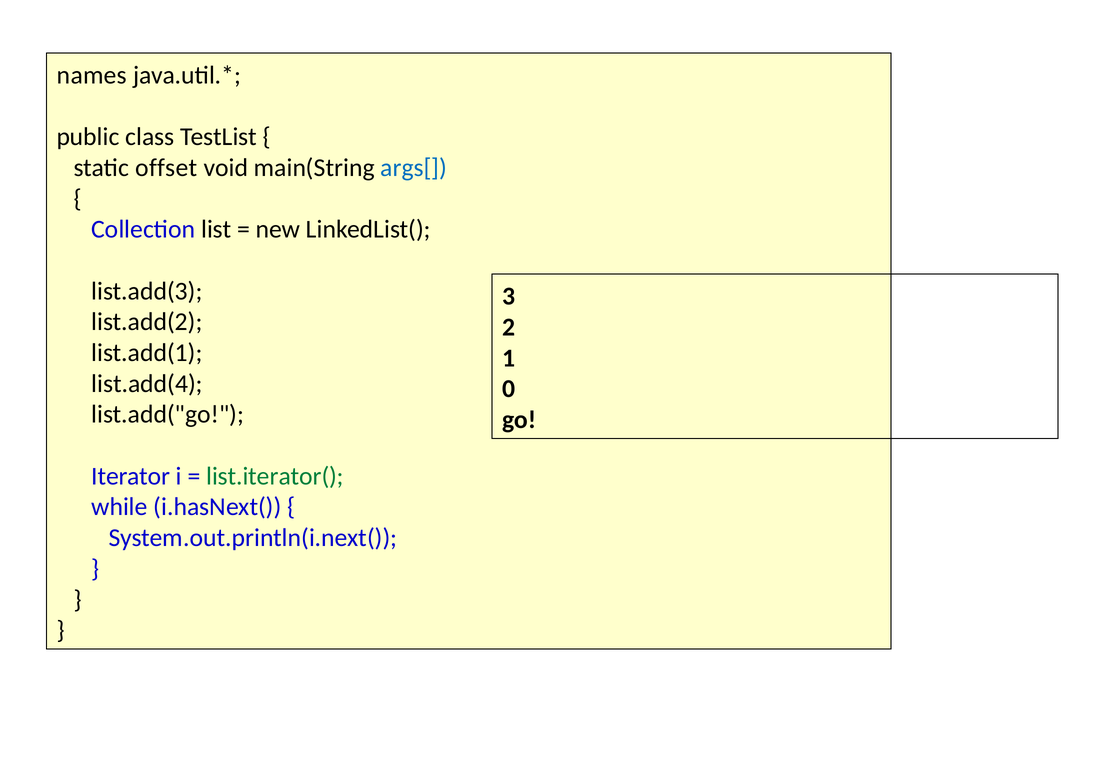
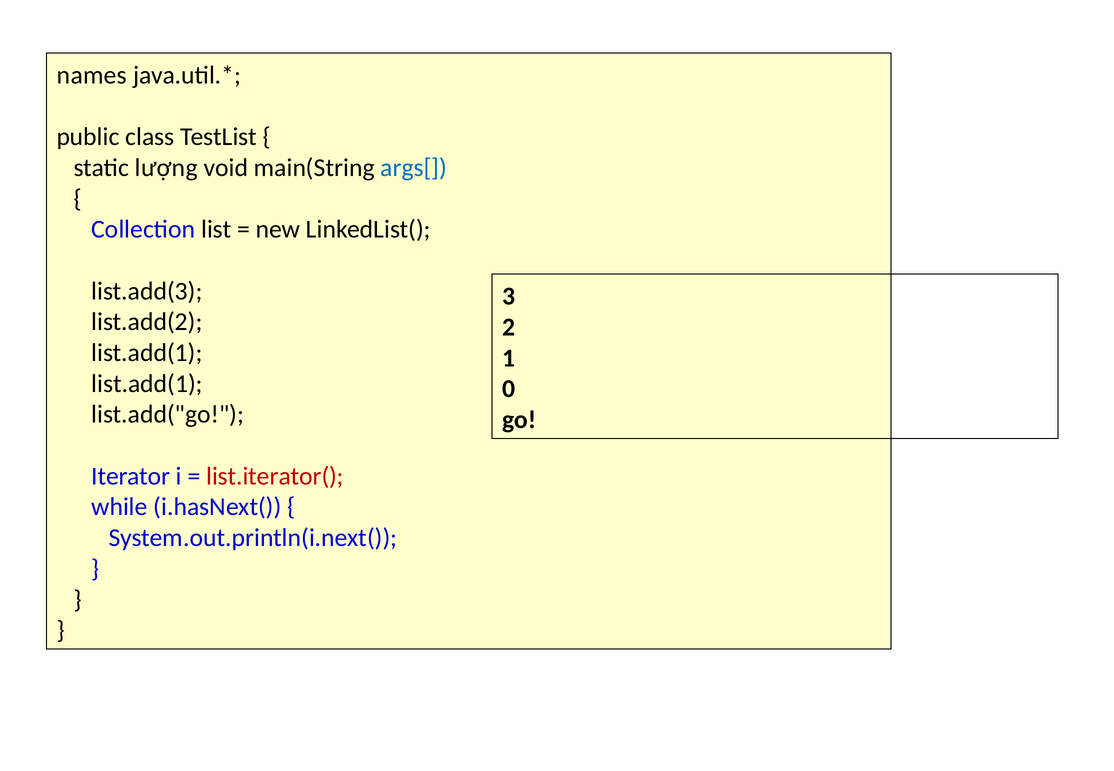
offset: offset -> lượng
list.add(4 at (147, 384): list.add(4 -> list.add(1
list.iterator( colour: green -> red
